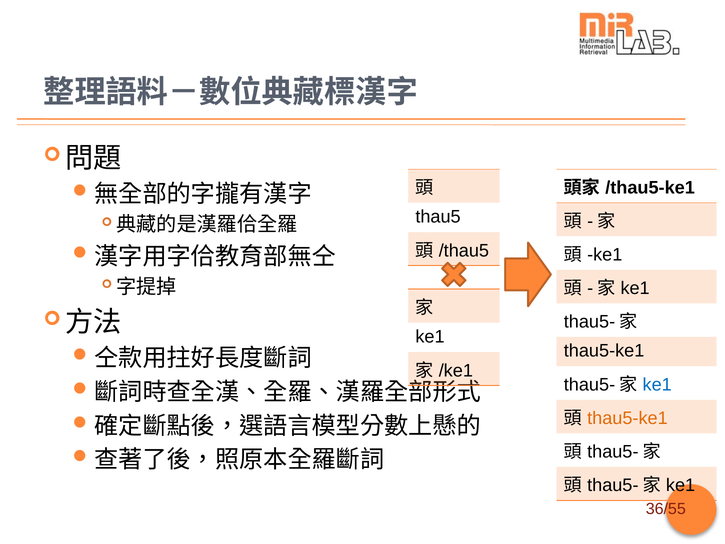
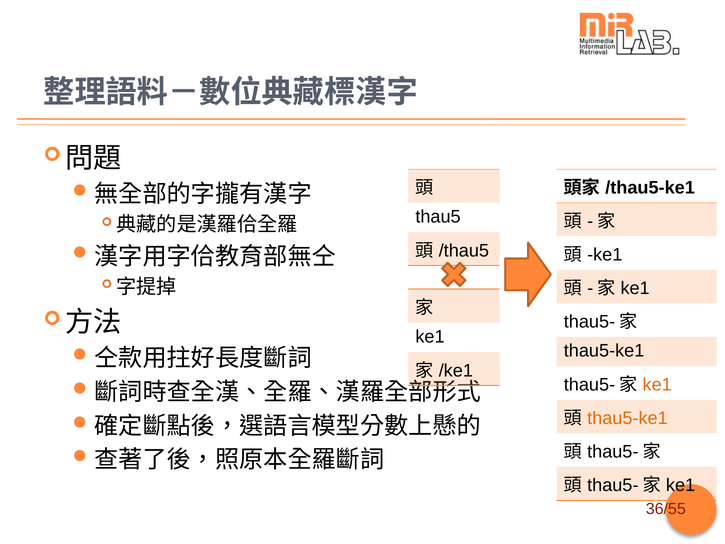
ke1 at (657, 385) colour: blue -> orange
